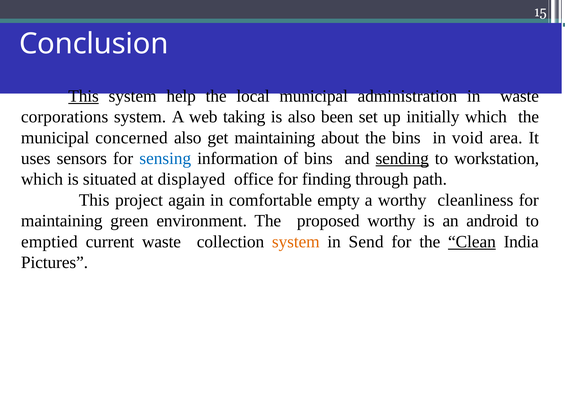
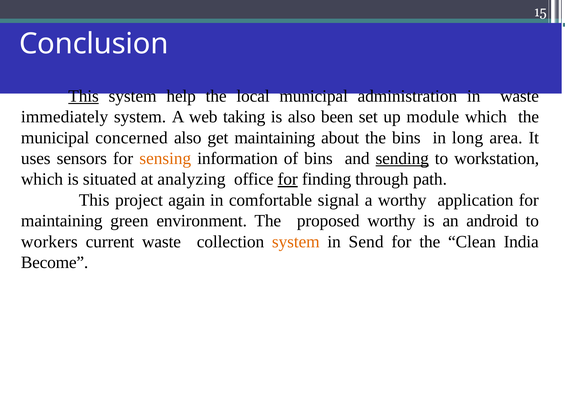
corporations: corporations -> immediately
initially: initially -> module
void: void -> long
sensing colour: blue -> orange
displayed: displayed -> analyzing
for at (288, 179) underline: none -> present
empty: empty -> signal
cleanliness: cleanliness -> application
emptied: emptied -> workers
Clean underline: present -> none
Pictures: Pictures -> Become
